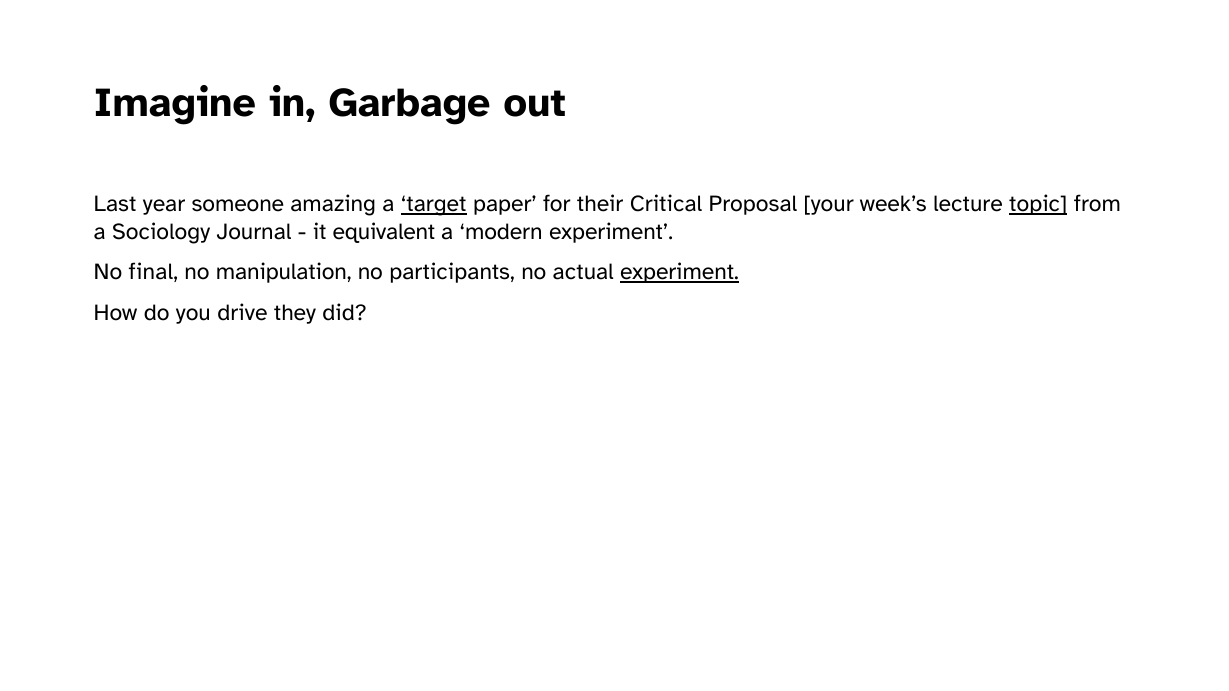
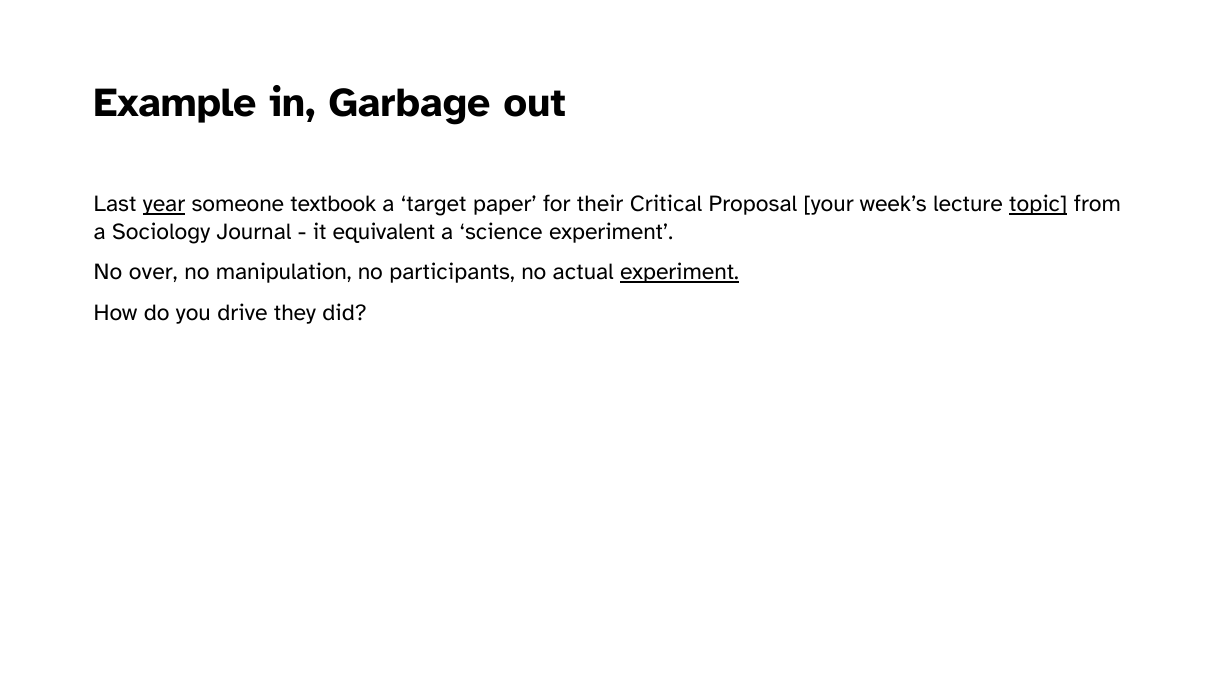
Imagine: Imagine -> Example
year underline: none -> present
amazing: amazing -> textbook
target underline: present -> none
modern: modern -> science
final: final -> over
